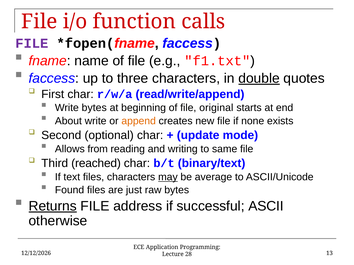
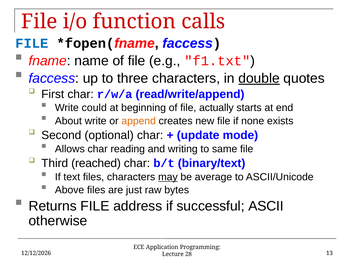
FILE at (32, 43) colour: purple -> blue
Write bytes: bytes -> could
original: original -> actually
Allows from: from -> char
Found: Found -> Above
Returns underline: present -> none
